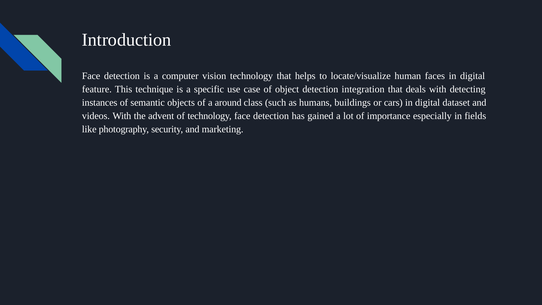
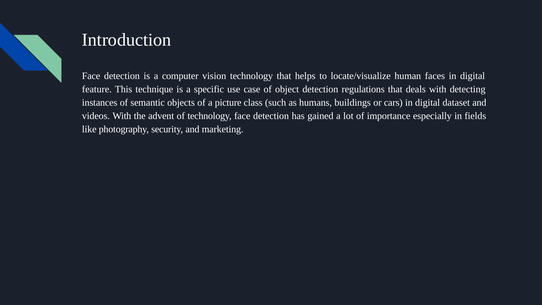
integration: integration -> regulations
around: around -> picture
